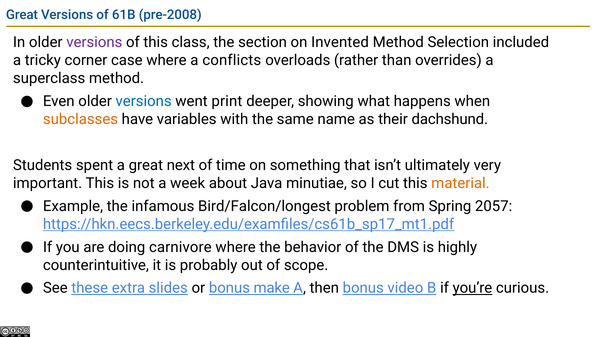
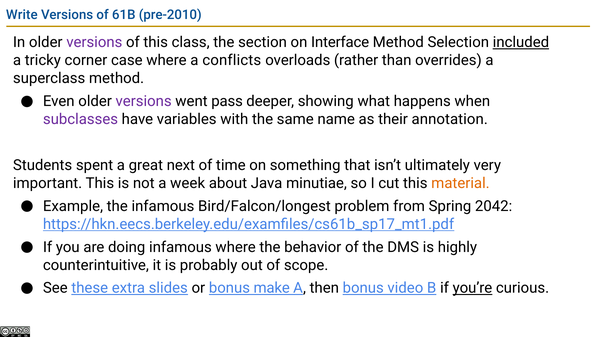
Great at (22, 15): Great -> Write
pre-2008: pre-2008 -> pre-2010
Invented: Invented -> Interface
included underline: none -> present
versions at (144, 101) colour: blue -> purple
print: print -> pass
subclasses colour: orange -> purple
dachshund: dachshund -> annotation
2057: 2057 -> 2042
doing carnivore: carnivore -> infamous
